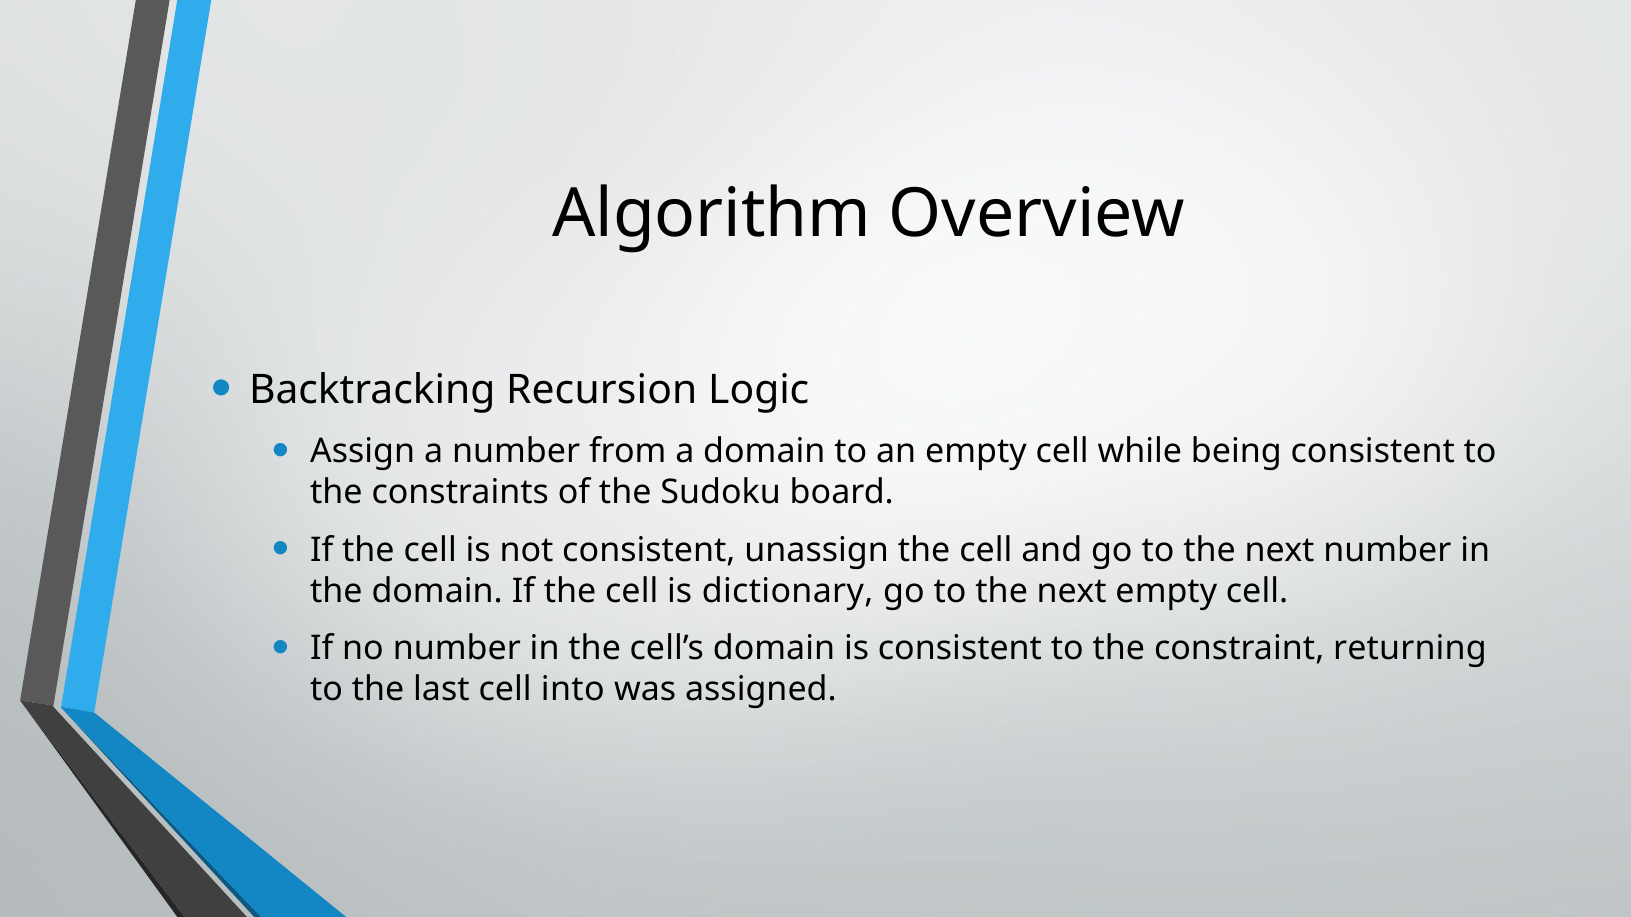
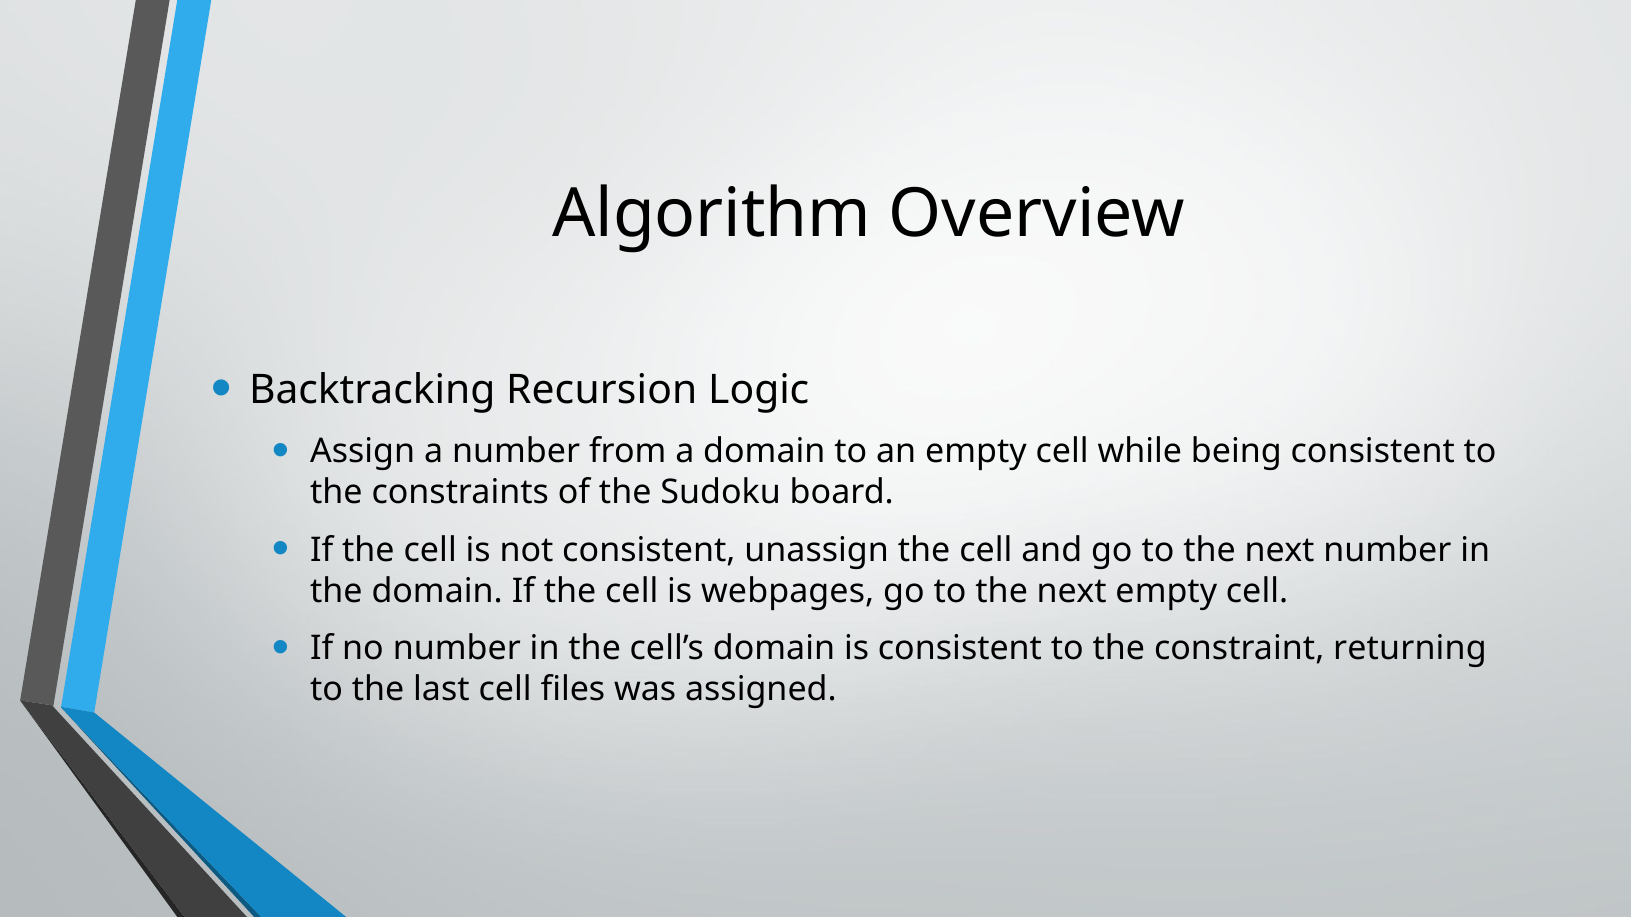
dictionary: dictionary -> webpages
into: into -> files
